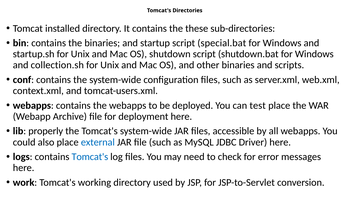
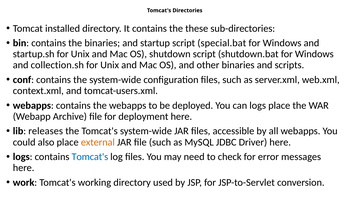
can test: test -> logs
properly: properly -> releases
external colour: blue -> orange
